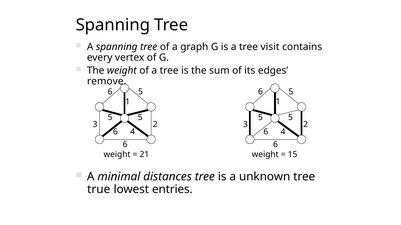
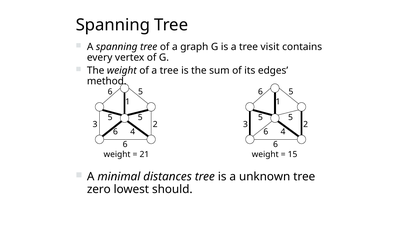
remove: remove -> method
true: true -> zero
entries: entries -> should
